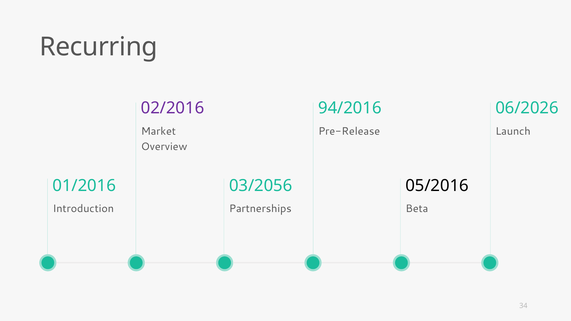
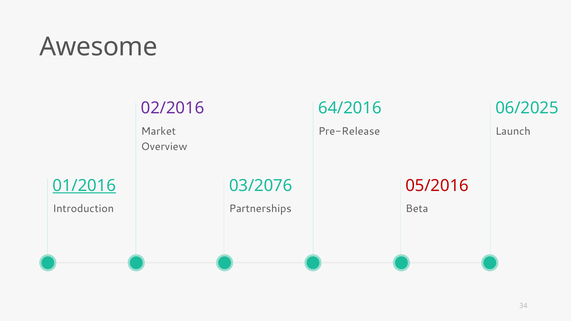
Recurring: Recurring -> Awesome
94/2016: 94/2016 -> 64/2016
06/2026: 06/2026 -> 06/2025
01/2016 underline: none -> present
03/2056: 03/2056 -> 03/2076
05/2016 colour: black -> red
